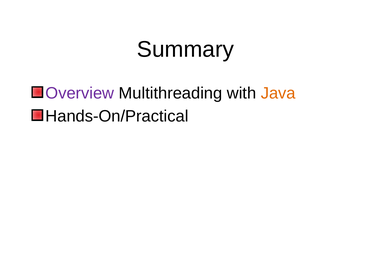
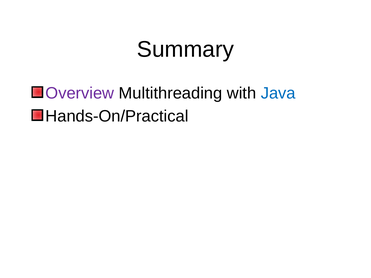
Java colour: orange -> blue
